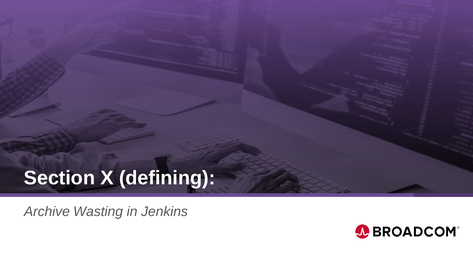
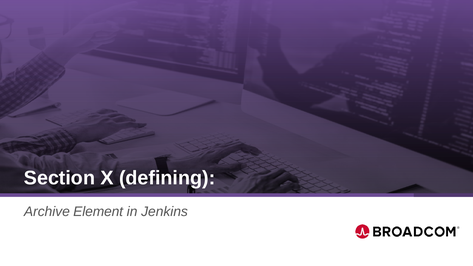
Wasting: Wasting -> Element
